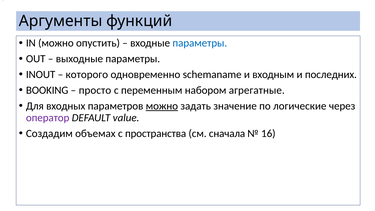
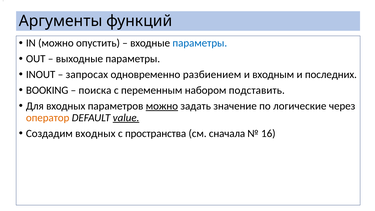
которого: которого -> запросах
schemaname: schemaname -> разбиением
просто: просто -> поиска
агрегатные: агрегатные -> подставить
оператор colour: purple -> orange
value underline: none -> present
Создадим объемах: объемах -> входных
